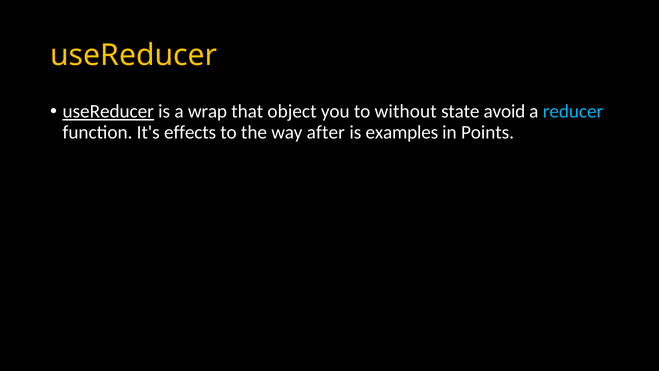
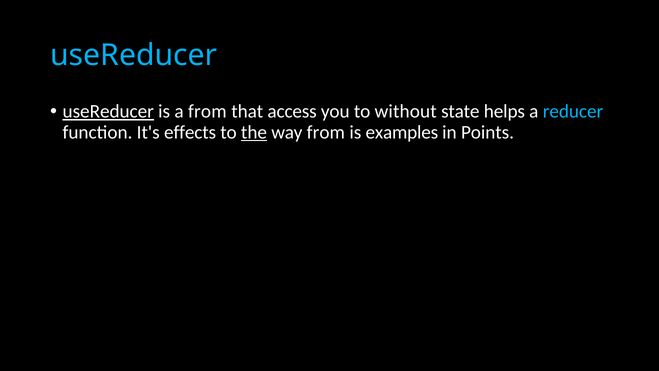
useReducer at (134, 55) colour: yellow -> light blue
a wrap: wrap -> from
object: object -> access
avoid: avoid -> helps
the underline: none -> present
way after: after -> from
